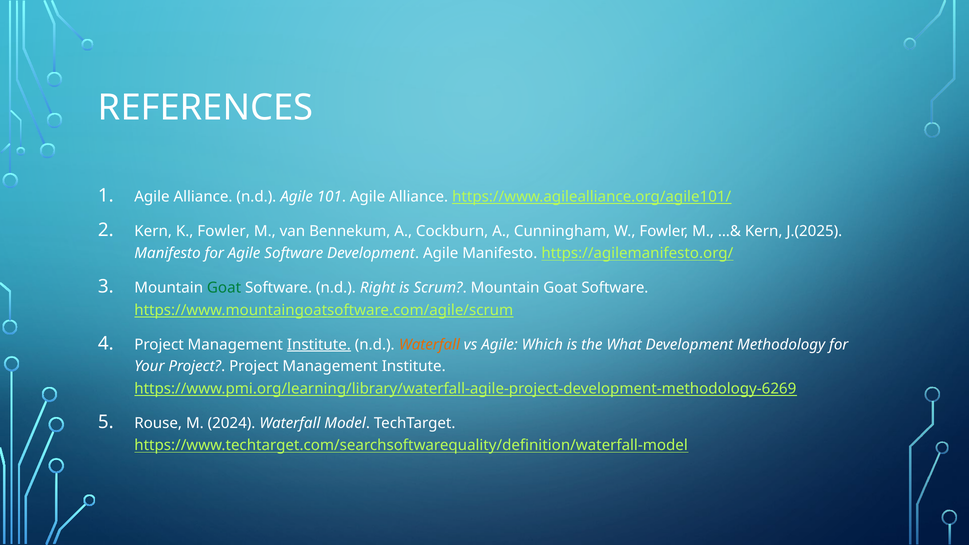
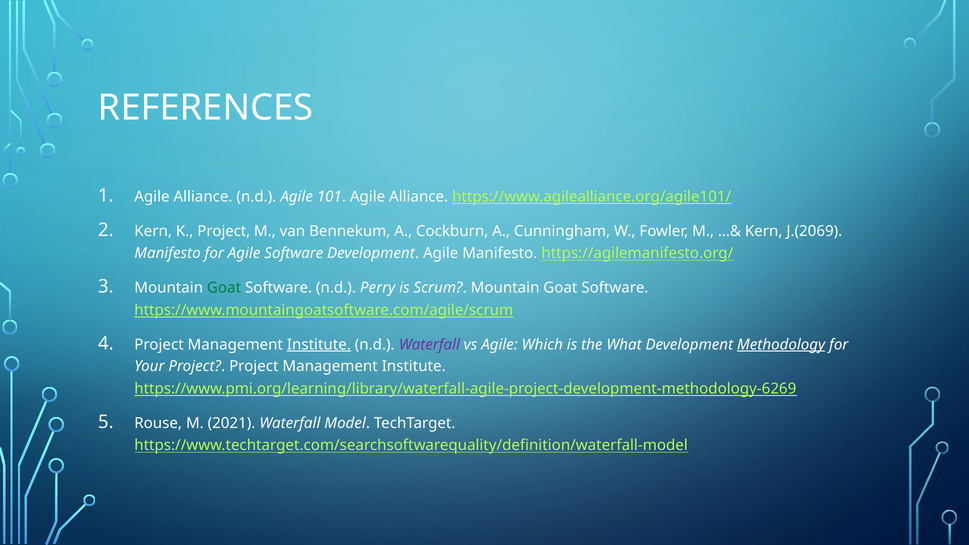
K Fowler: Fowler -> Project
J.(2025: J.(2025 -> J.(2069
Right: Right -> Perry
Waterfall at (429, 345) colour: orange -> purple
Methodology underline: none -> present
2024: 2024 -> 2021
